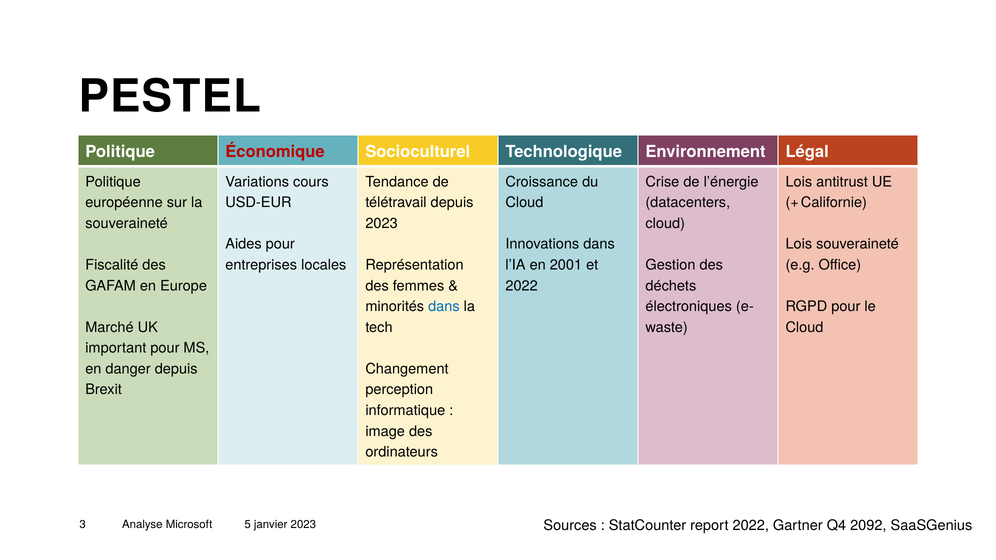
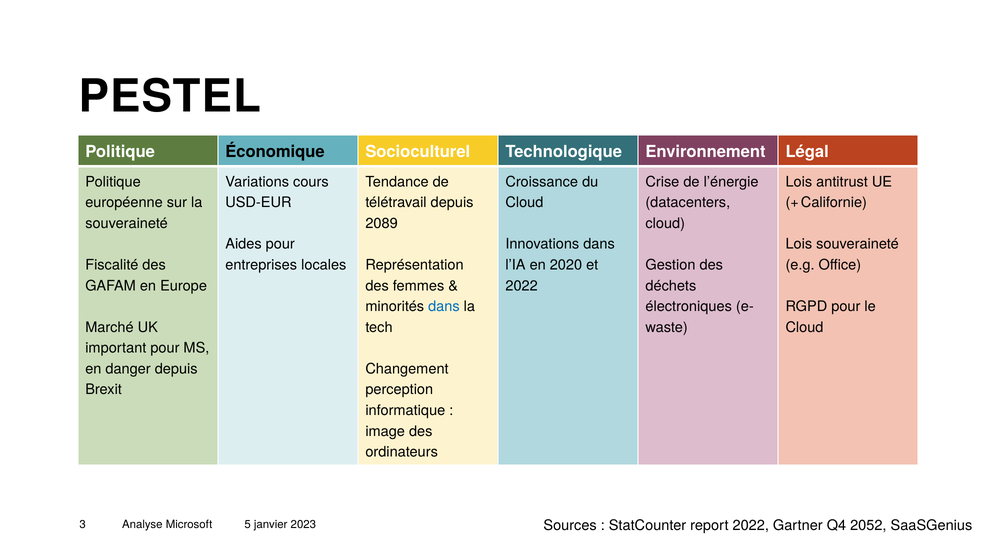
Économique colour: red -> black
2023 at (382, 224): 2023 -> 2089
2001: 2001 -> 2020
2092: 2092 -> 2052
